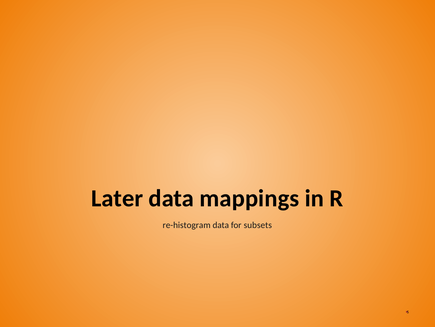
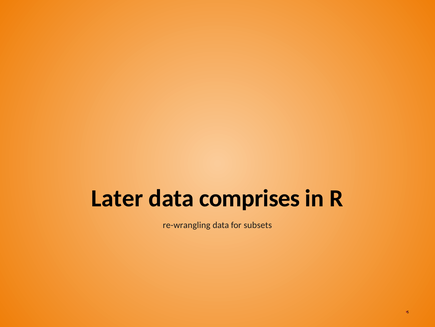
mappings: mappings -> comprises
re-histogram: re-histogram -> re-wrangling
